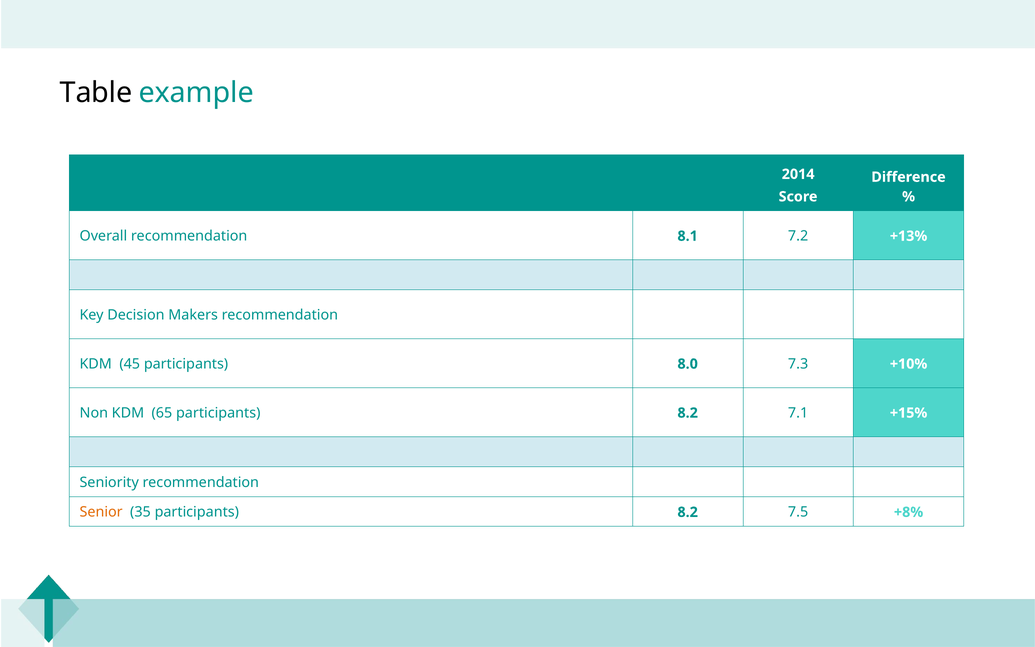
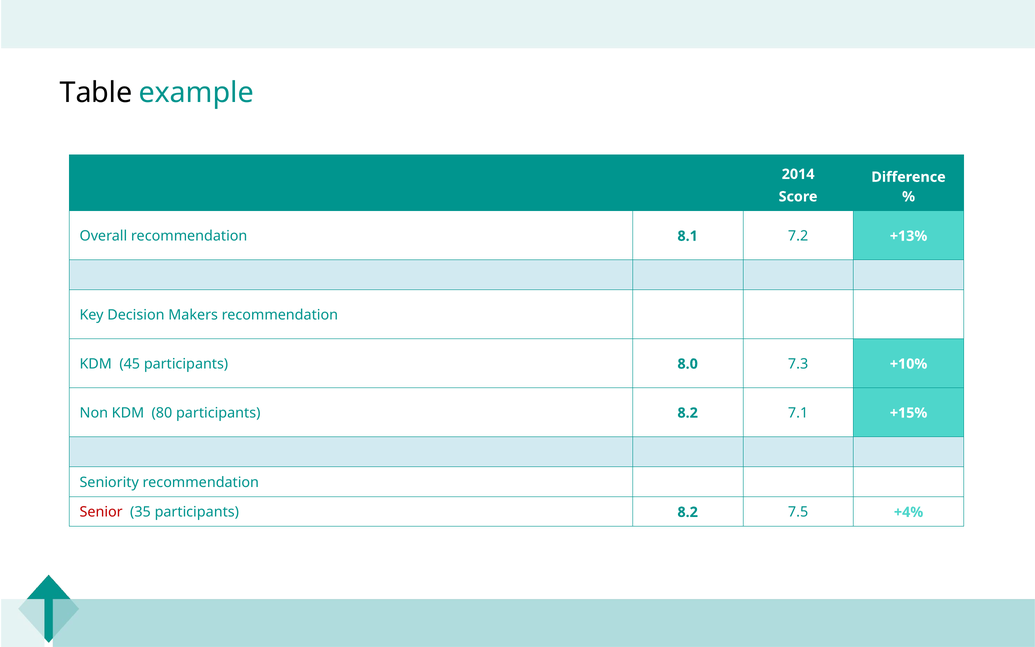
65: 65 -> 80
Senior colour: orange -> red
+8%: +8% -> +4%
